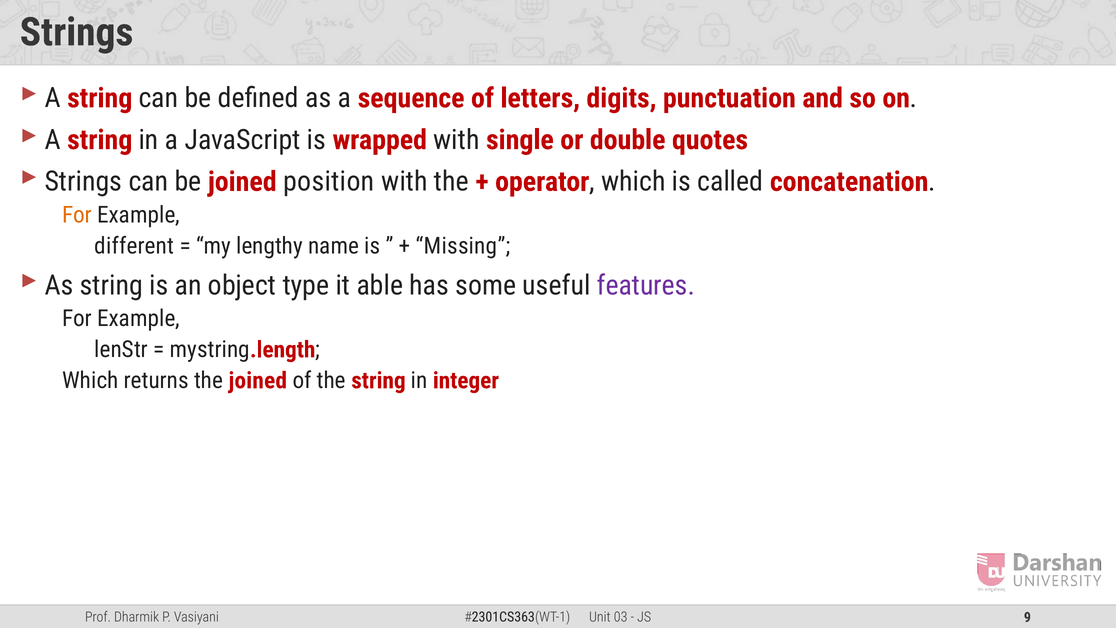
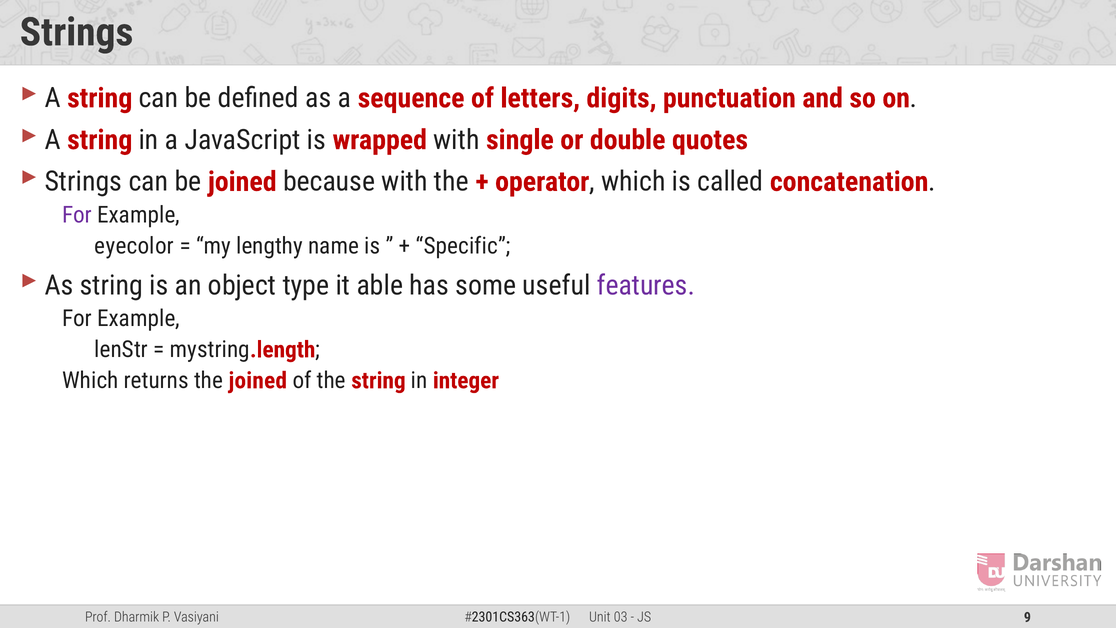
position: position -> because
For at (77, 215) colour: orange -> purple
different: different -> eyecolor
Missing: Missing -> Specific
